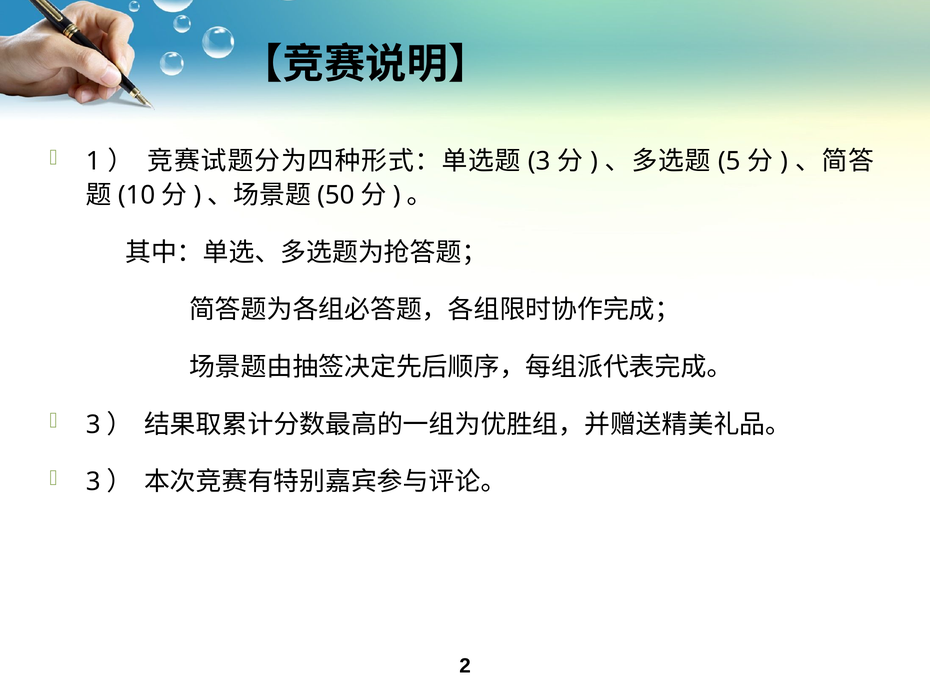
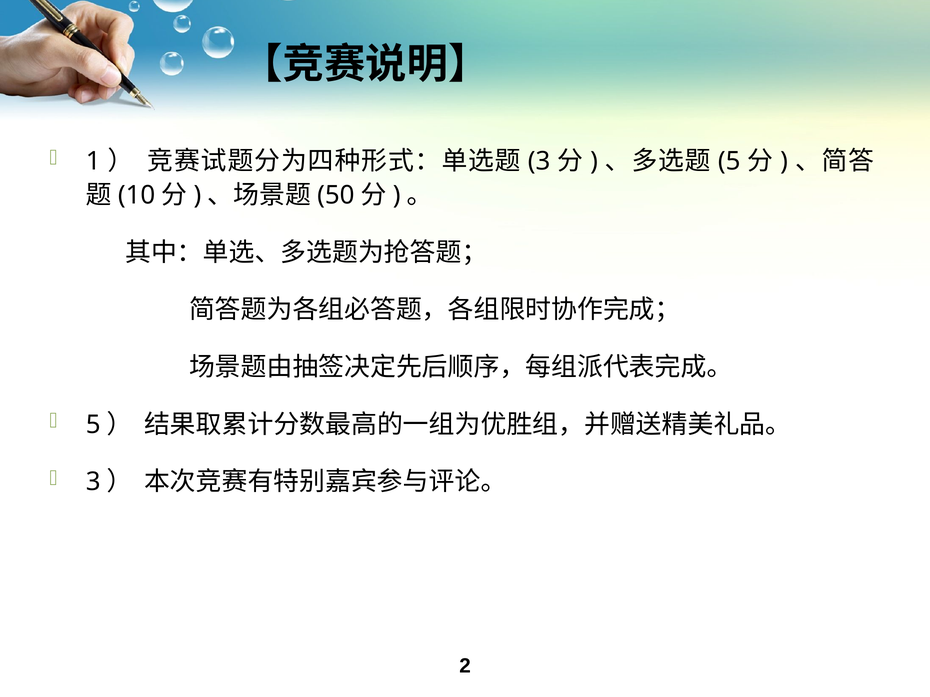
3 at (93, 425): 3 -> 5
